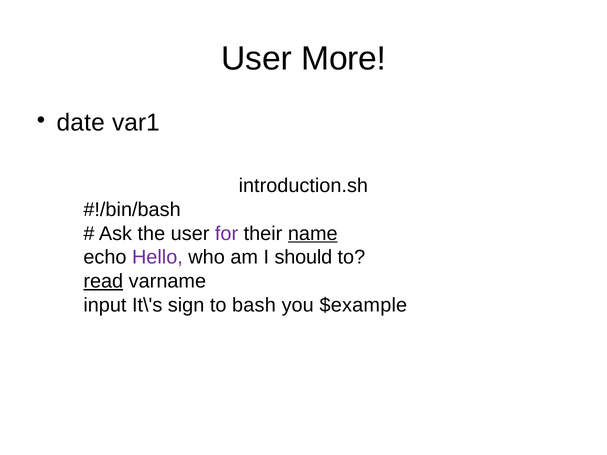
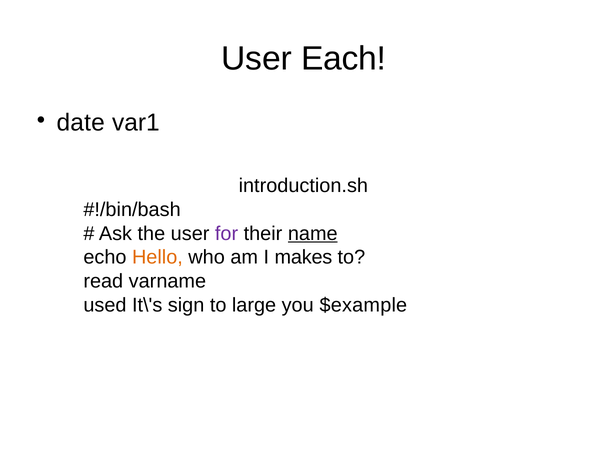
More: More -> Each
Hello colour: purple -> orange
should: should -> makes
read underline: present -> none
input: input -> used
bash: bash -> large
